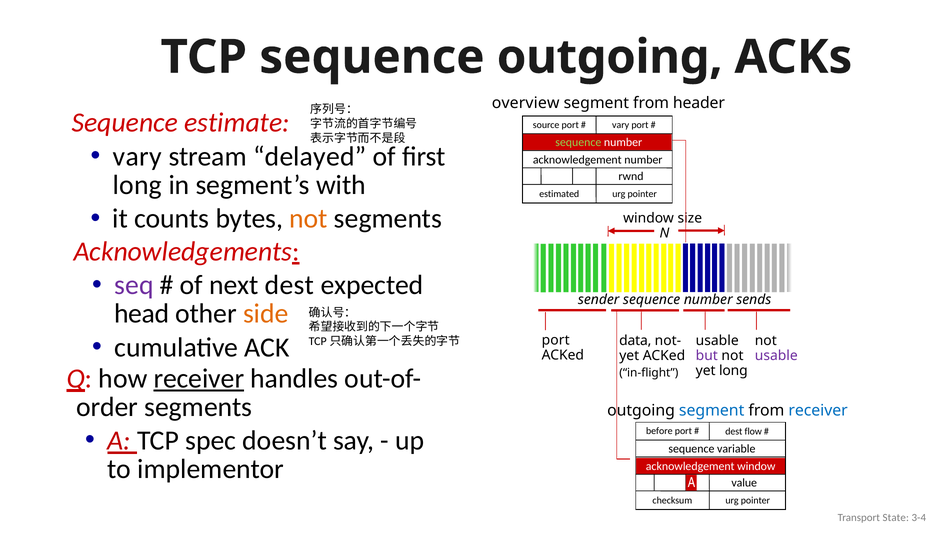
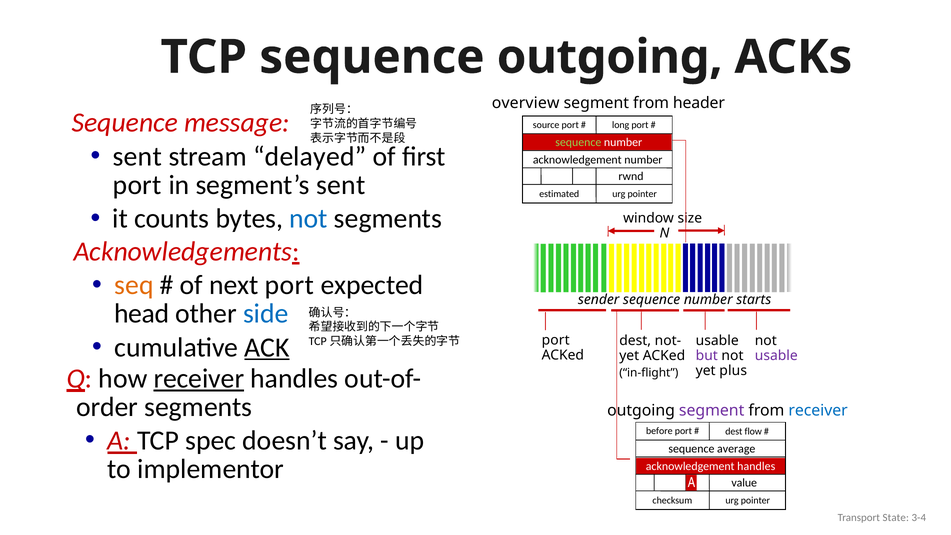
estimate: estimate -> message
vary at (621, 125): vary -> long
vary at (137, 157): vary -> sent
long at (137, 185): long -> port
segment’s with: with -> sent
not at (309, 219) colour: orange -> blue
seq colour: purple -> orange
next dest: dest -> port
sends: sends -> starts
side colour: orange -> blue
ACK underline: none -> present
data at (635, 341): data -> dest
yet long: long -> plus
segment at (712, 410) colour: blue -> purple
variable: variable -> average
acknowledgement window: window -> handles
